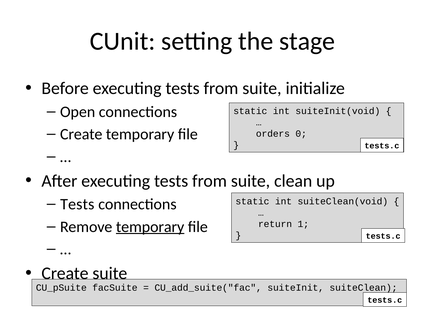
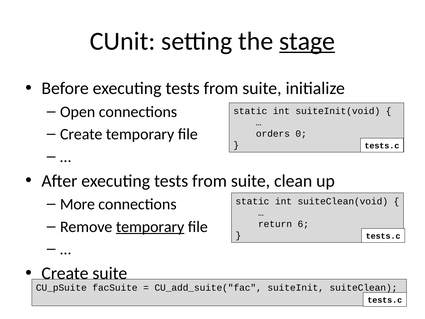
stage underline: none -> present
Tests at (77, 204): Tests -> More
1: 1 -> 6
